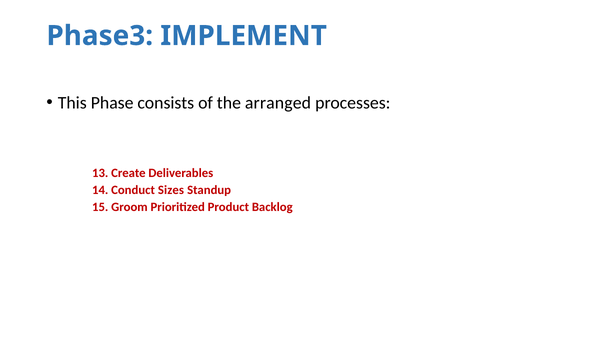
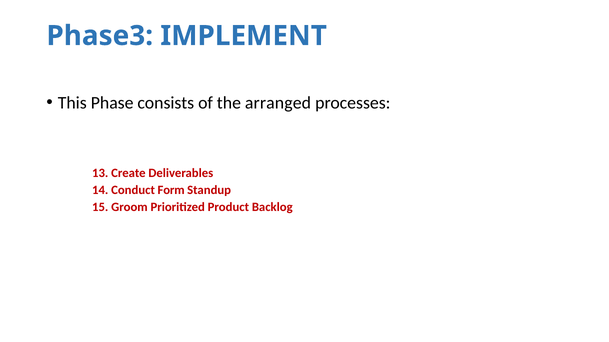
Sizes: Sizes -> Form
